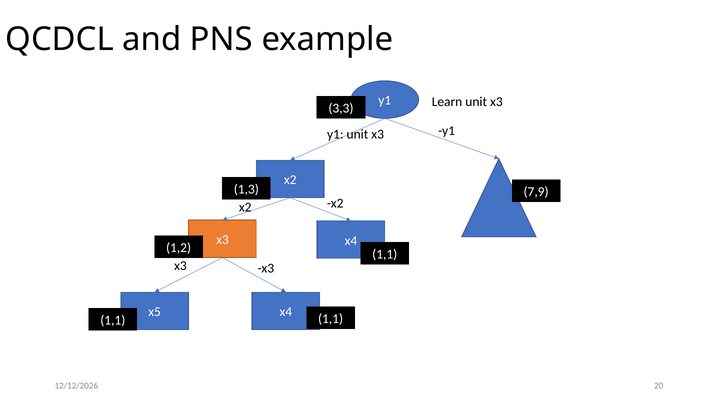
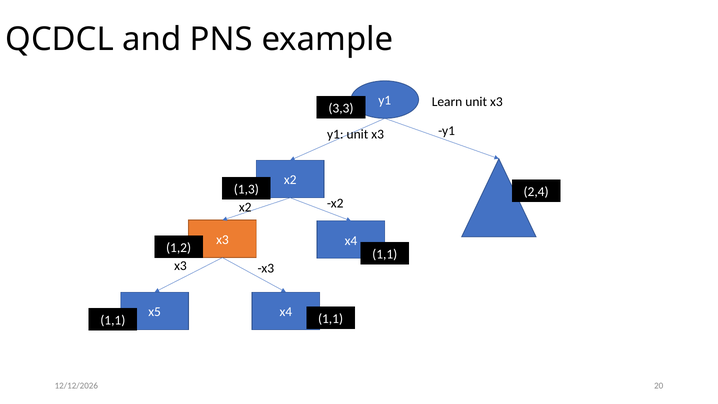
7,9: 7,9 -> 2,4
